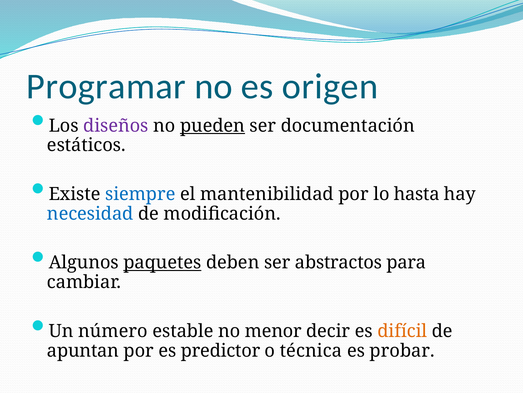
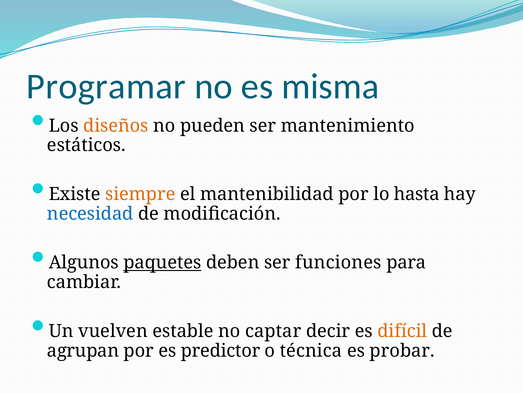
origen: origen -> misma
diseños colour: purple -> orange
pueden underline: present -> none
documentación: documentación -> mantenimiento
siempre colour: blue -> orange
abstractos: abstractos -> funciones
número: número -> vuelven
menor: menor -> captar
apuntan: apuntan -> agrupan
